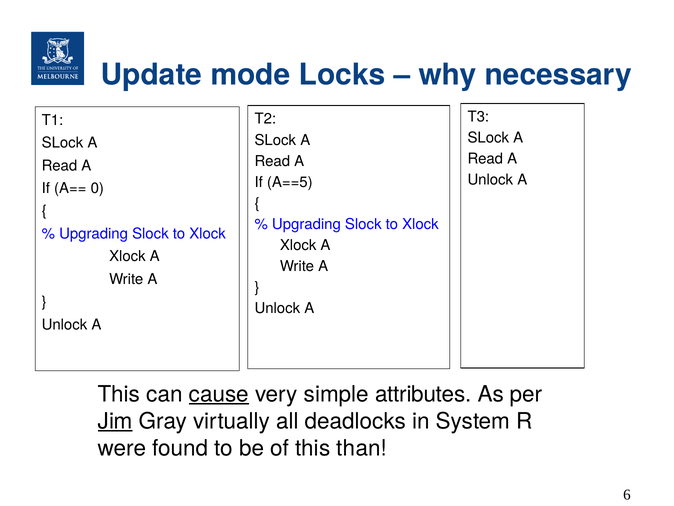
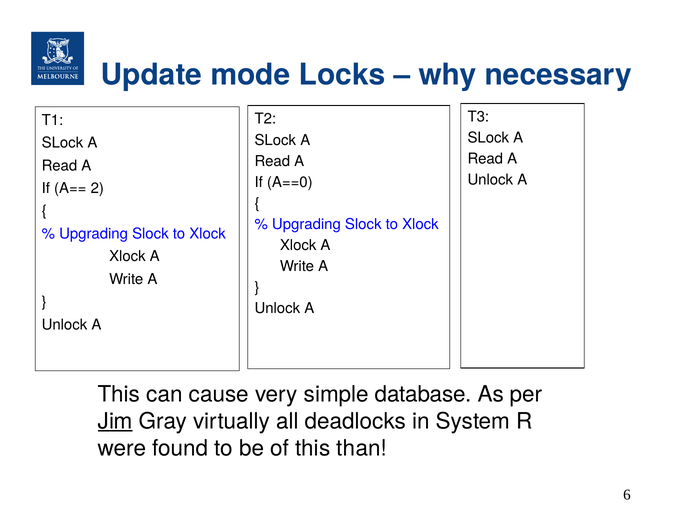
A==5: A==5 -> A==0
0: 0 -> 2
cause underline: present -> none
attributes: attributes -> database
